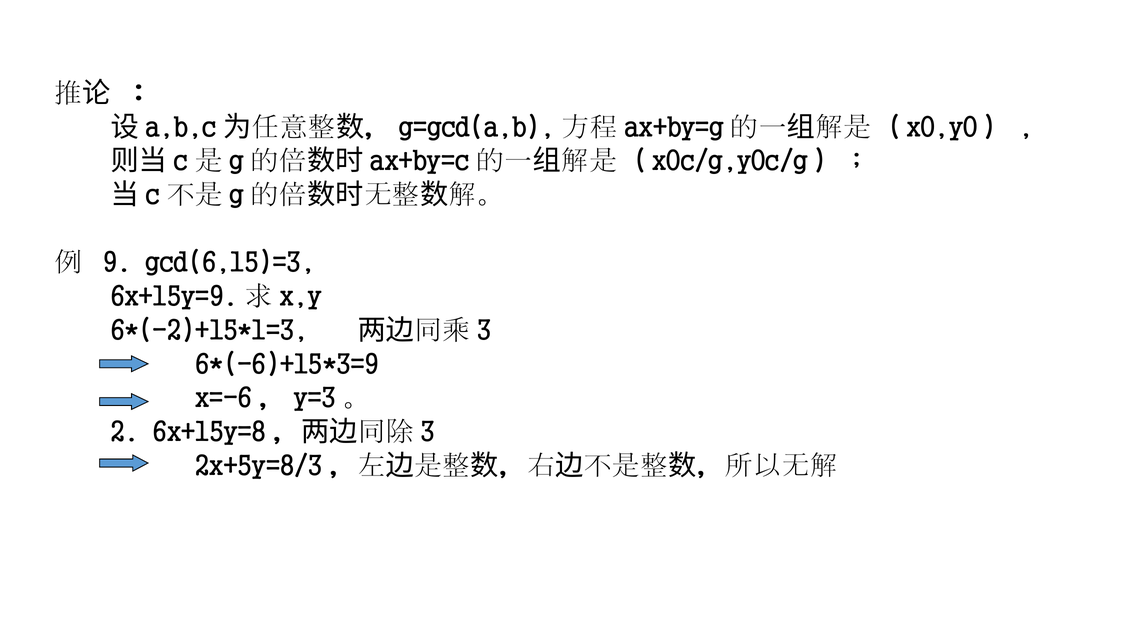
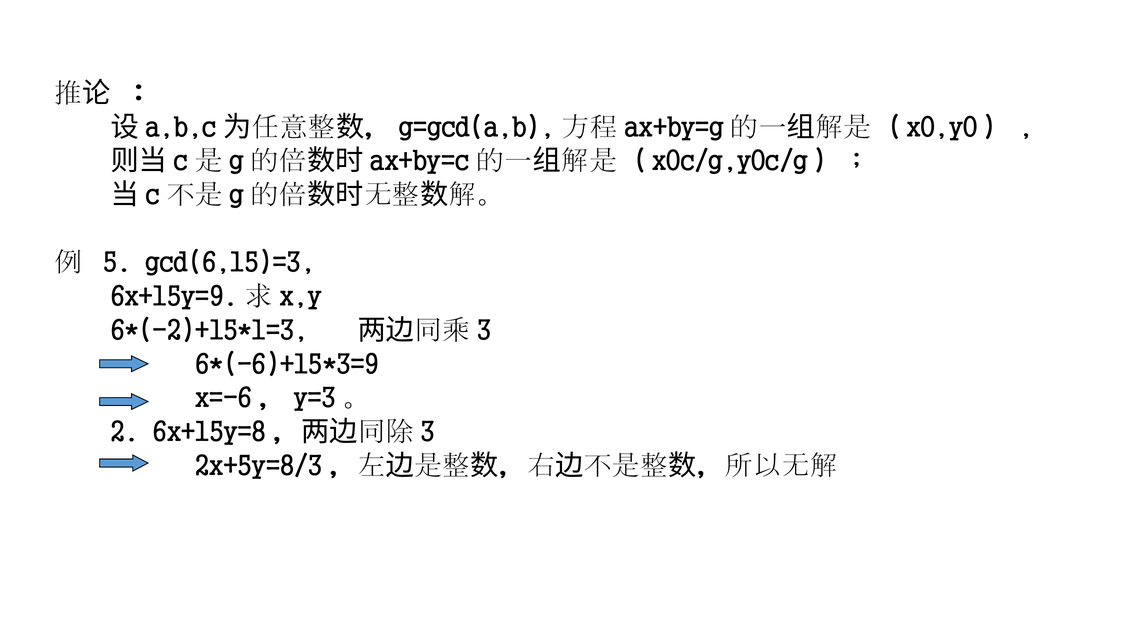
9: 9 -> 5
